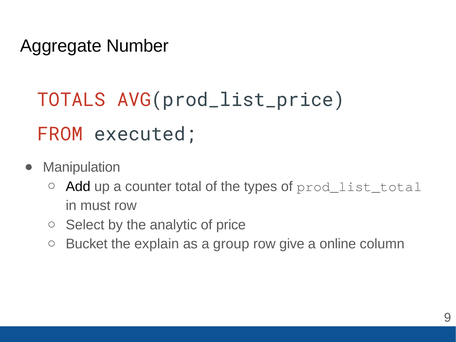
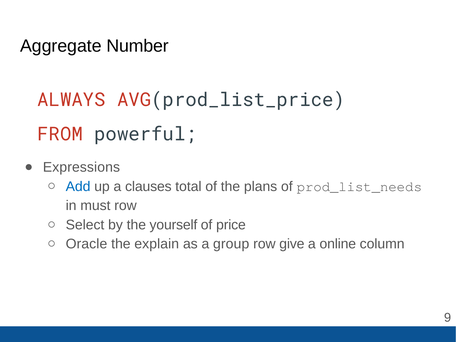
TOTALS: TOTALS -> ALWAYS
executed: executed -> powerful
Manipulation: Manipulation -> Expressions
Add colour: black -> blue
counter: counter -> clauses
types: types -> plans
prod_list_total: prod_list_total -> prod_list_needs
analytic: analytic -> yourself
Bucket: Bucket -> Oracle
